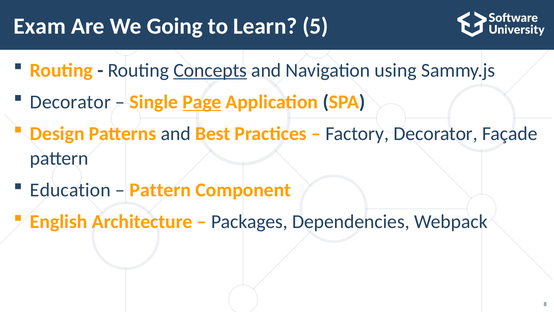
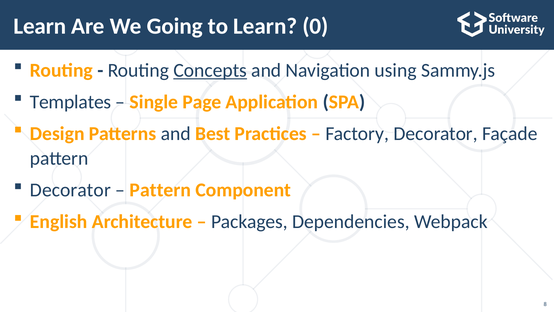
Exam at (40, 26): Exam -> Learn
5: 5 -> 0
Decorator at (70, 102): Decorator -> Templates
Page underline: present -> none
Education at (70, 190): Education -> Decorator
